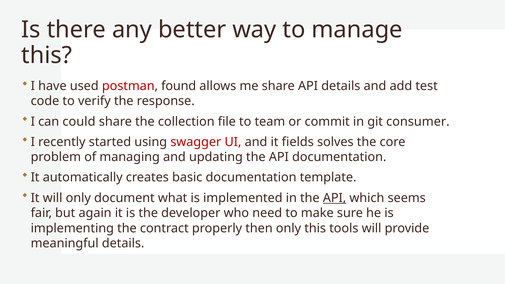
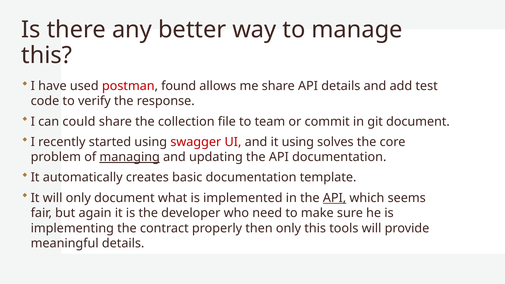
git consumer: consumer -> document
it fields: fields -> using
managing underline: none -> present
